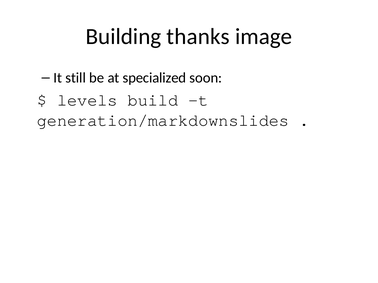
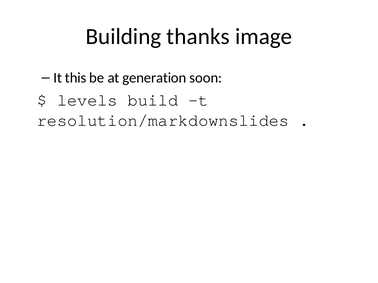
still: still -> this
specialized: specialized -> generation
generation/markdownslides: generation/markdownslides -> resolution/markdownslides
